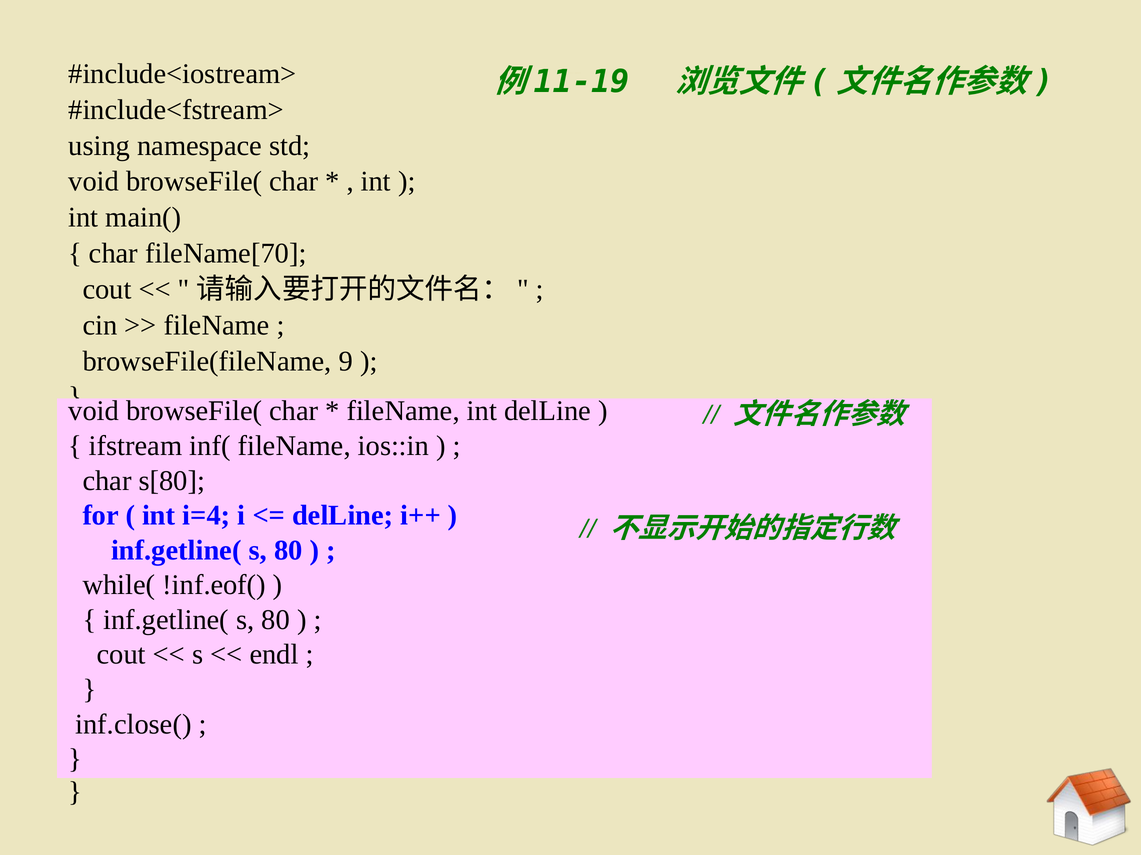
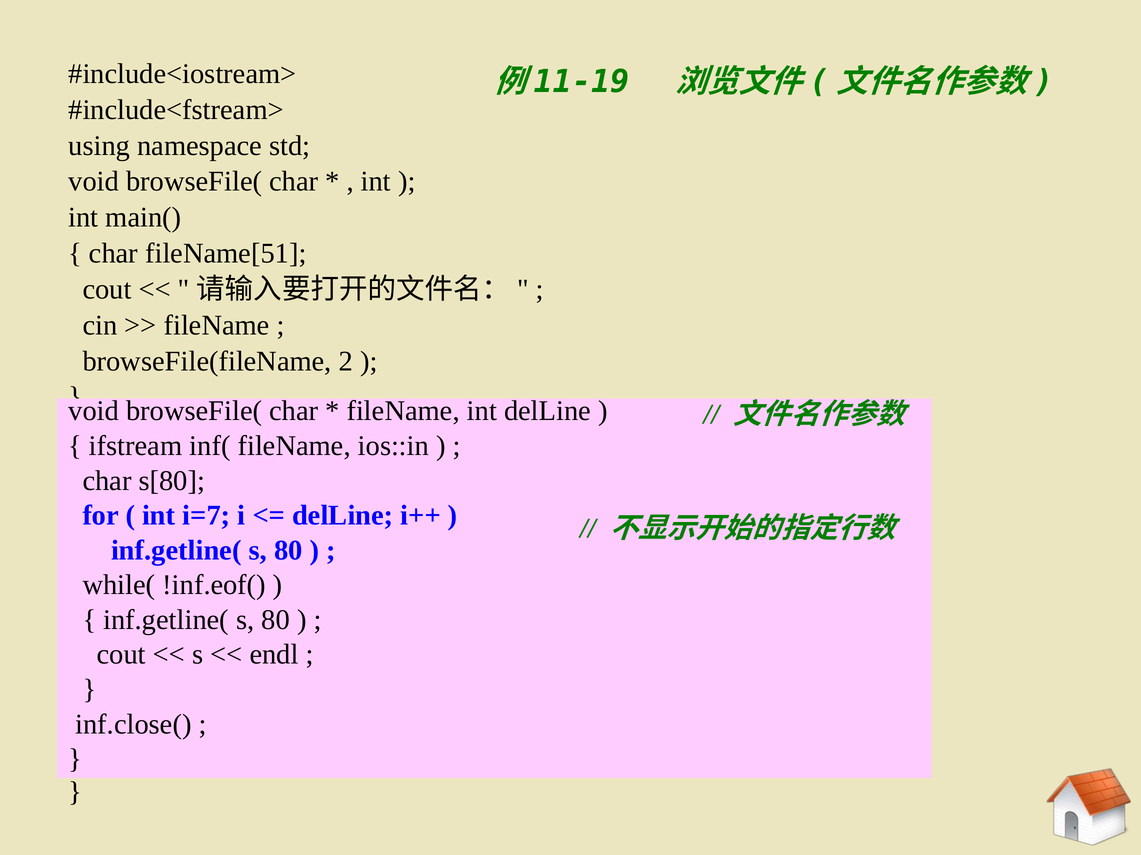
fileName[70: fileName[70 -> fileName[51
9: 9 -> 2
i=4: i=4 -> i=7
